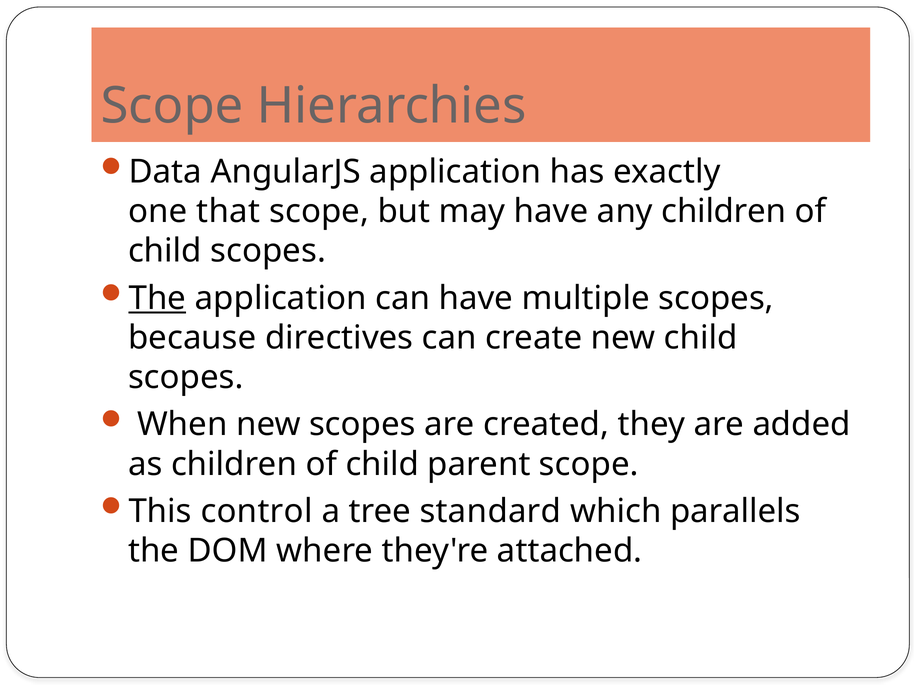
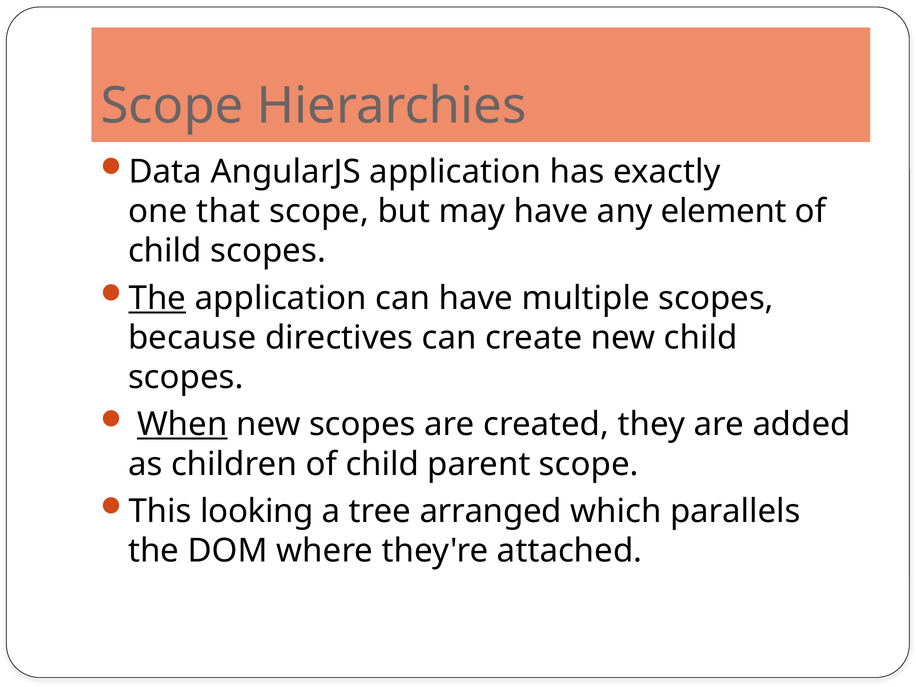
any children: children -> element
When underline: none -> present
control: control -> looking
standard: standard -> arranged
